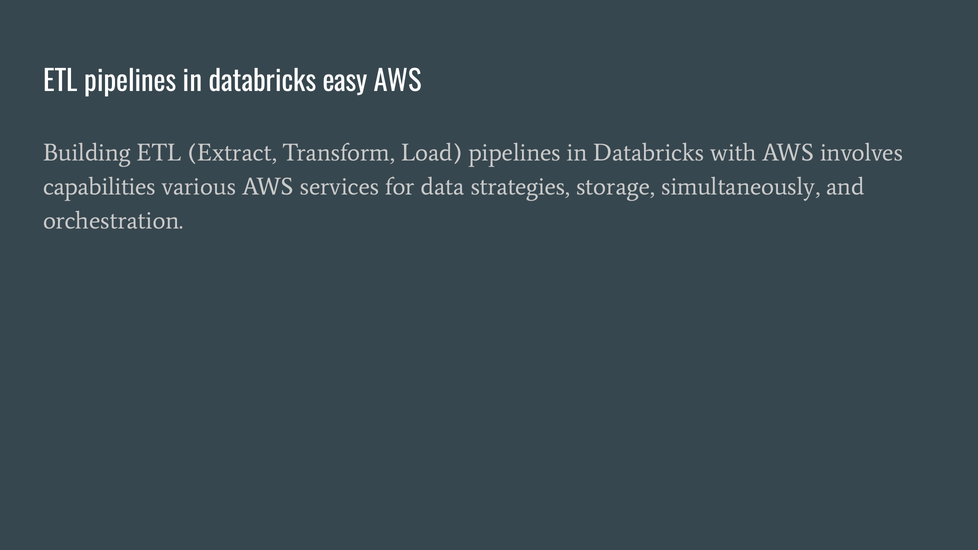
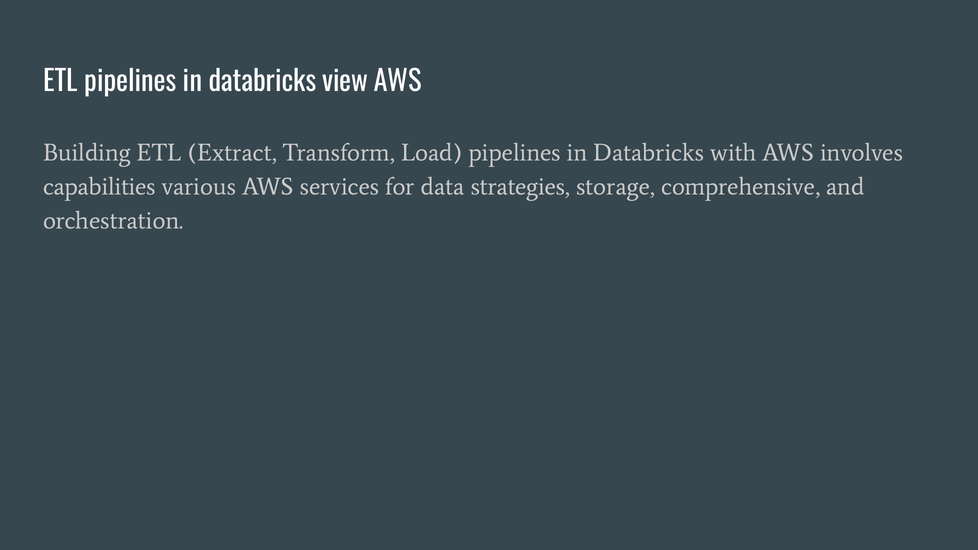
easy: easy -> view
simultaneously: simultaneously -> comprehensive
